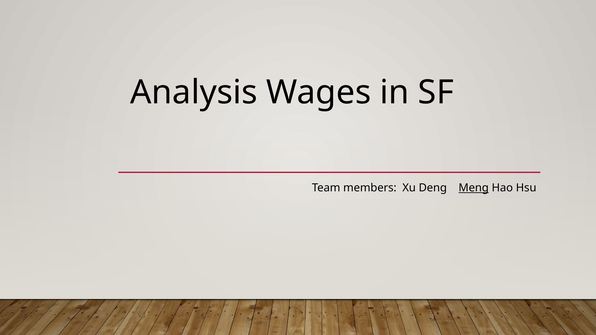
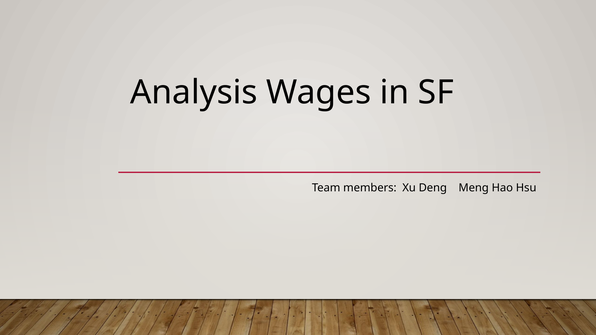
Meng underline: present -> none
